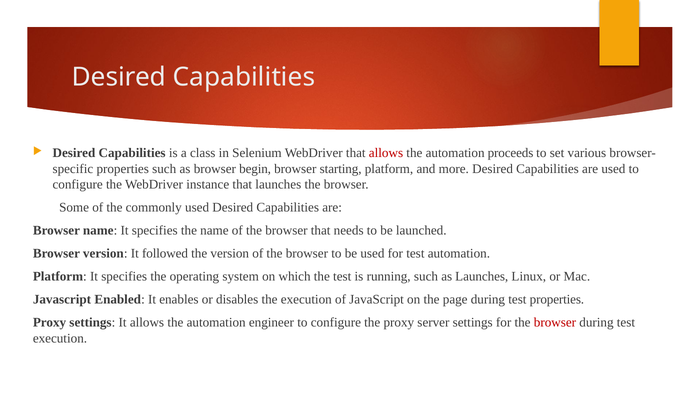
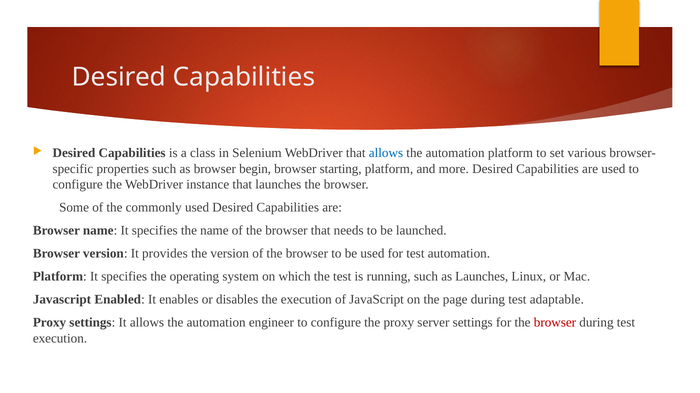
allows at (386, 153) colour: red -> blue
the automation proceeds: proceeds -> platform
followed: followed -> provides
test properties: properties -> adaptable
